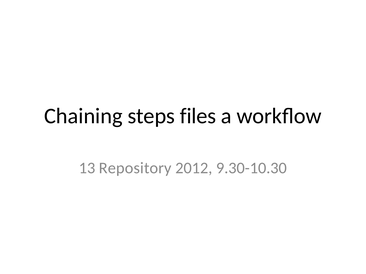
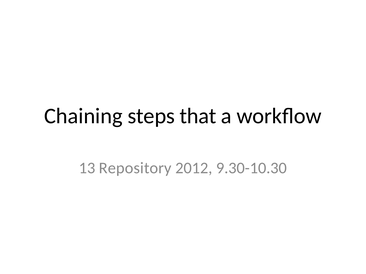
files: files -> that
